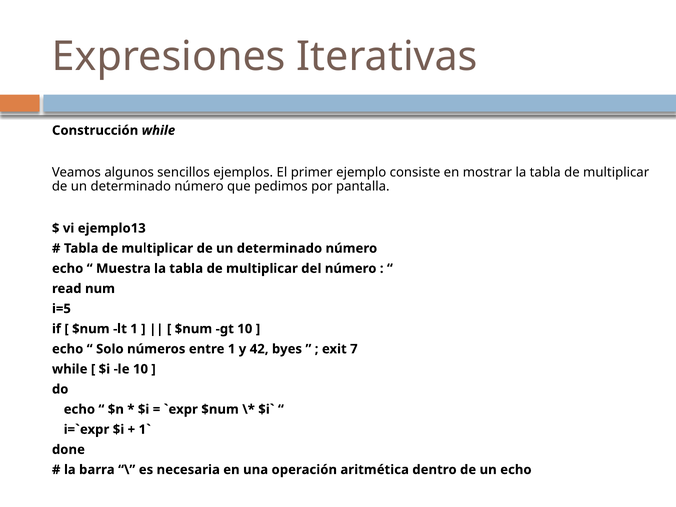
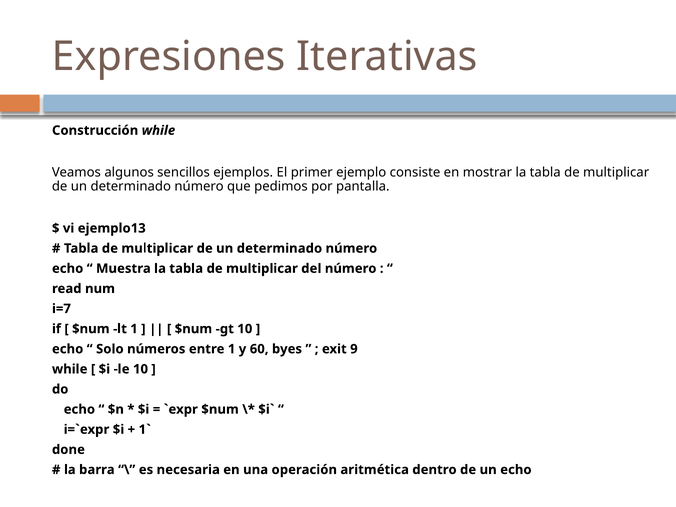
i=5: i=5 -> i=7
42: 42 -> 60
7: 7 -> 9
